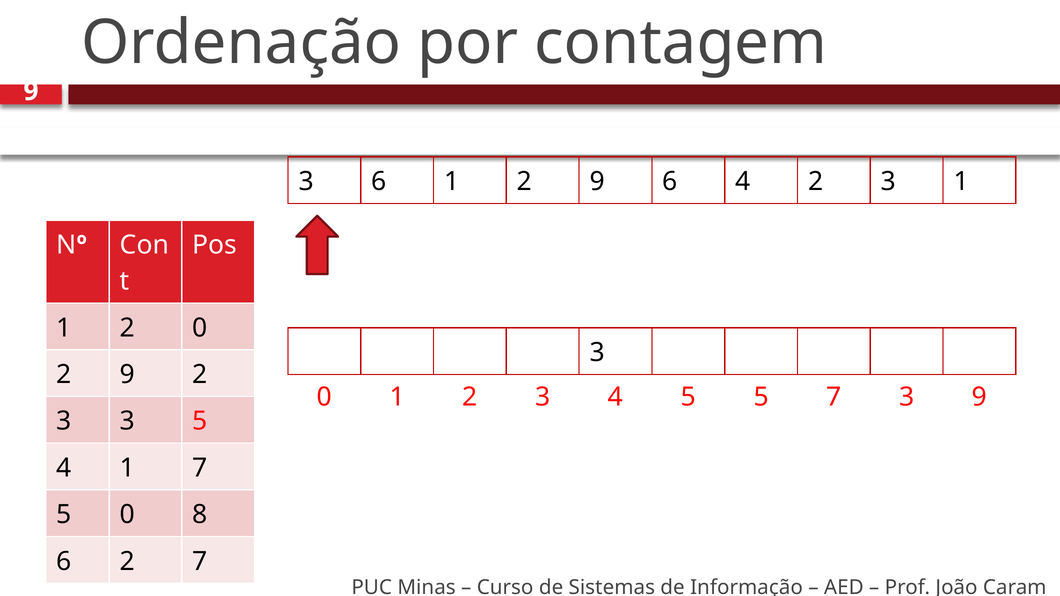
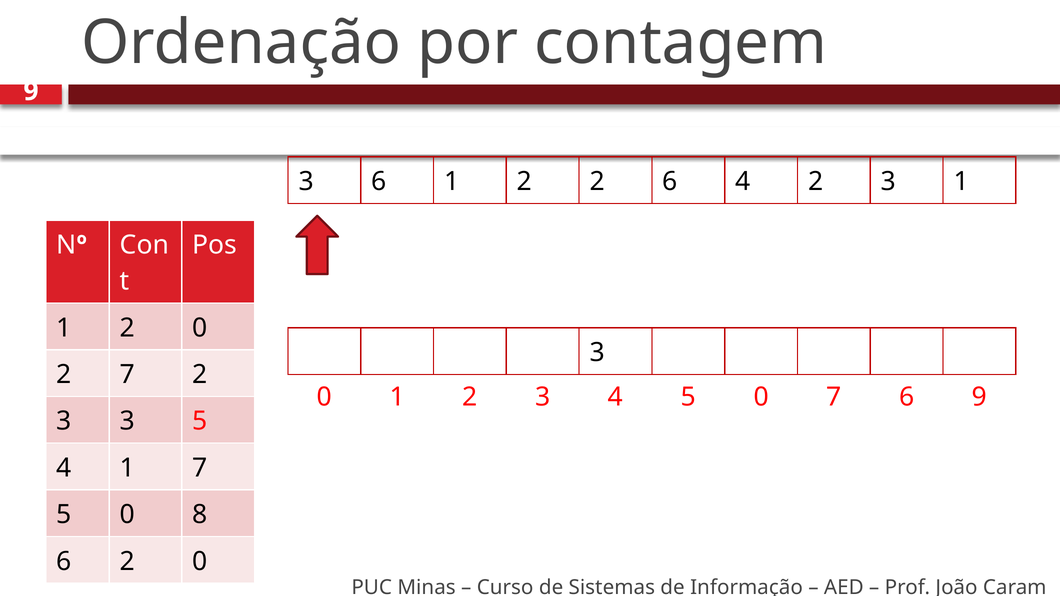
1 2 9: 9 -> 2
9 at (128, 375): 9 -> 7
4 5 5: 5 -> 0
7 3: 3 -> 6
6 2 7: 7 -> 0
